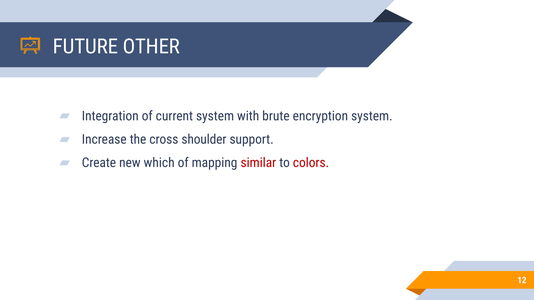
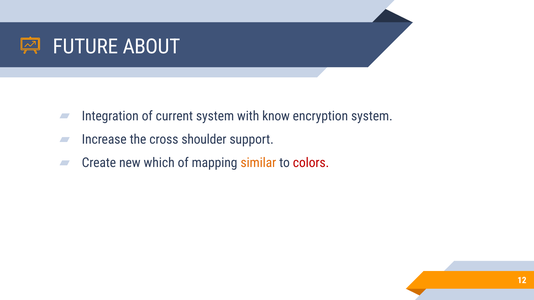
OTHER: OTHER -> ABOUT
brute: brute -> know
similar colour: red -> orange
